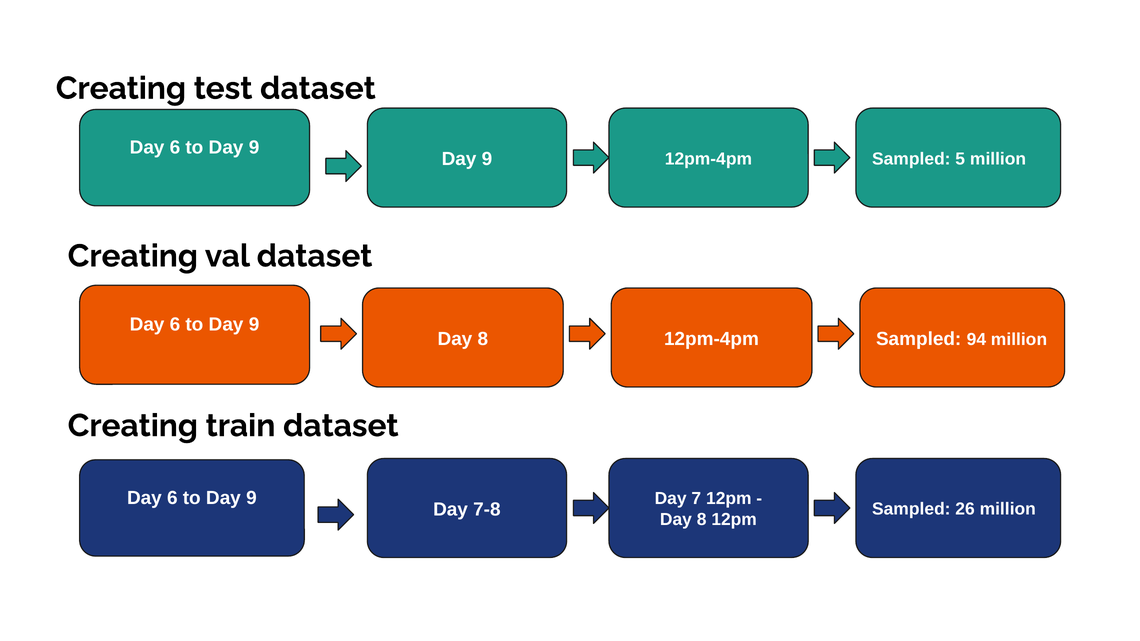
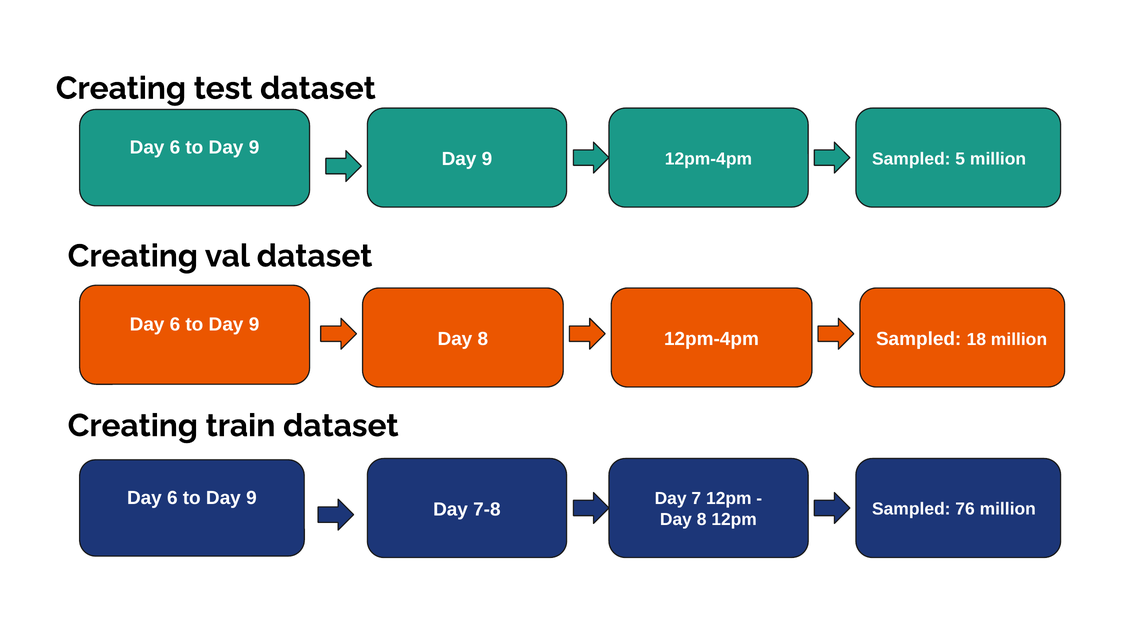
94: 94 -> 18
26: 26 -> 76
